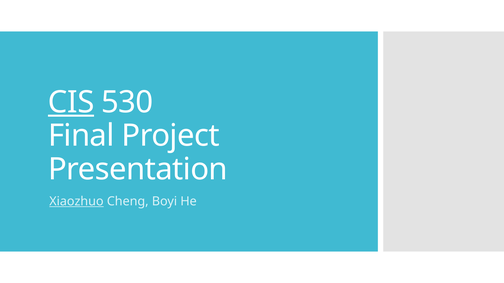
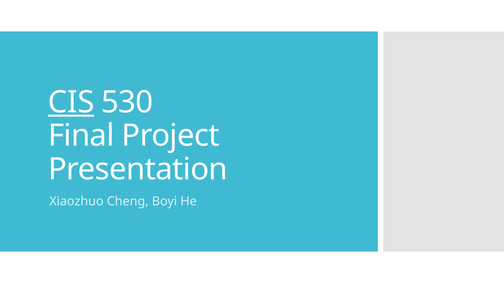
Xiaozhuo underline: present -> none
